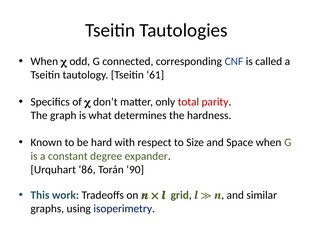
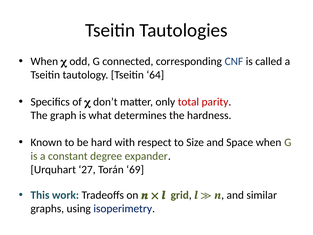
61: 61 -> 64
86: 86 -> 27
90: 90 -> 69
